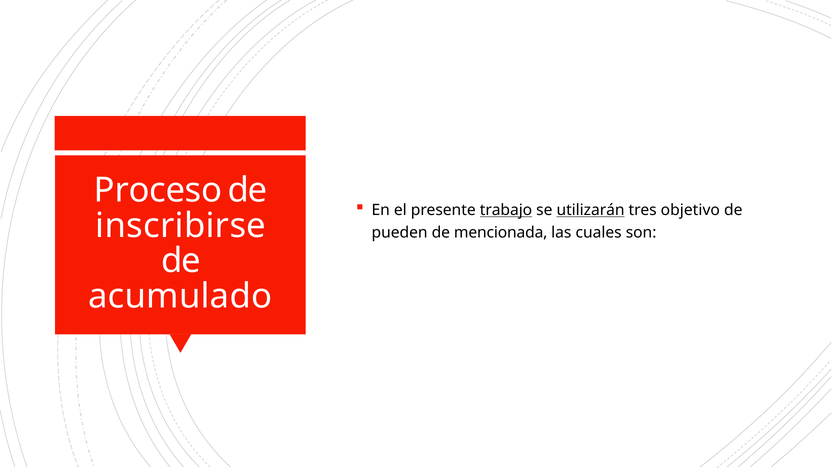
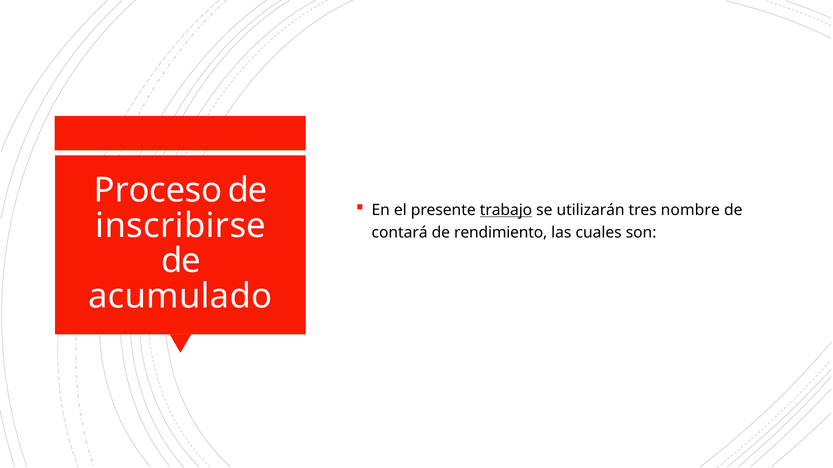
utilizarán underline: present -> none
objetivo: objetivo -> nombre
pueden: pueden -> contará
mencionada: mencionada -> rendimiento
